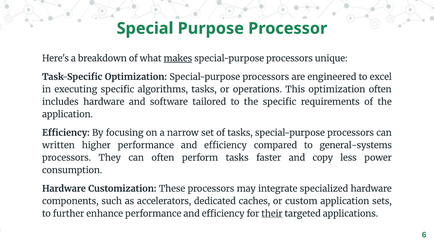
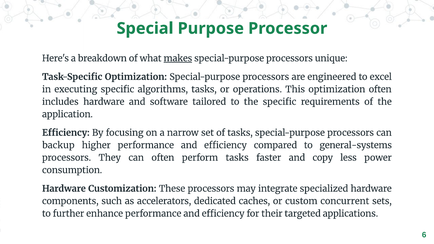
written: written -> backup
custom application: application -> concurrent
their underline: present -> none
